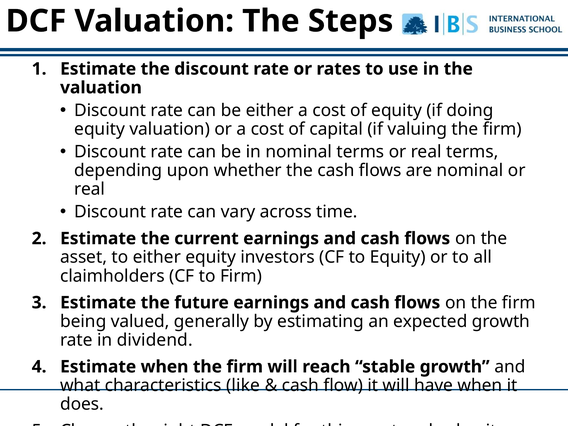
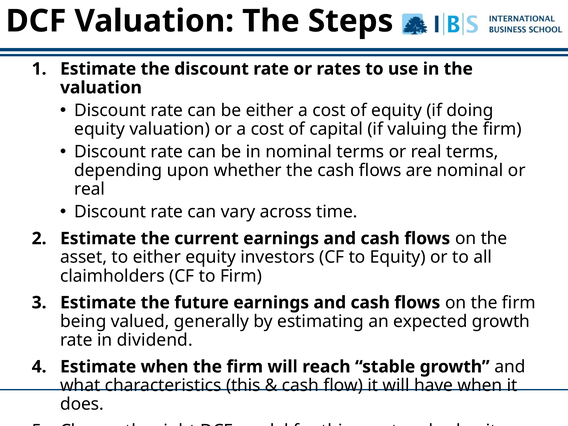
characteristics like: like -> this
